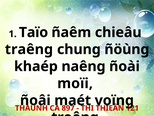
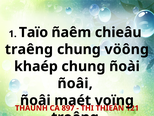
ñöùng: ñöùng -> vöông
khaép naêng: naêng -> chung
moïi at (75, 83): moïi -> ñoâi
